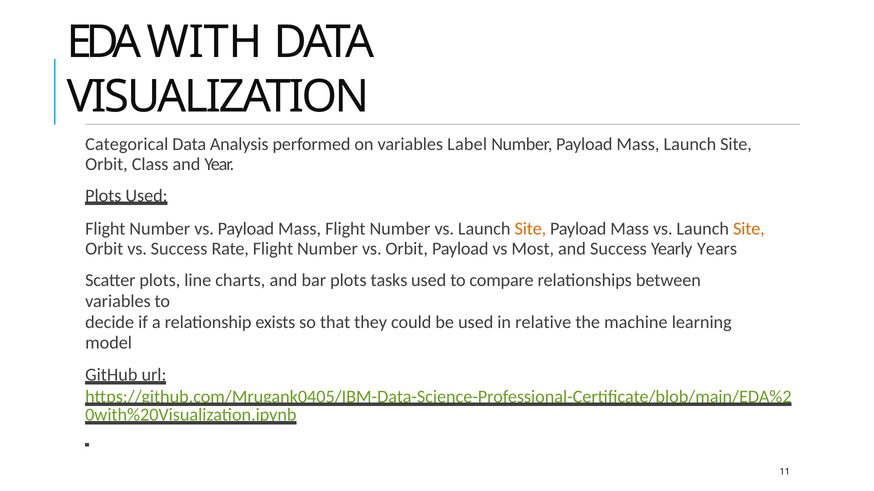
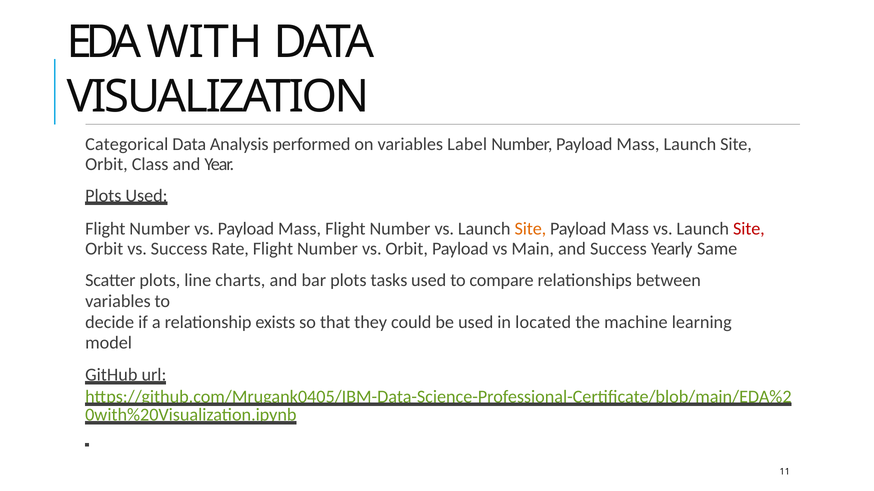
Site at (749, 229) colour: orange -> red
Most: Most -> Main
Years: Years -> Same
relative: relative -> located
